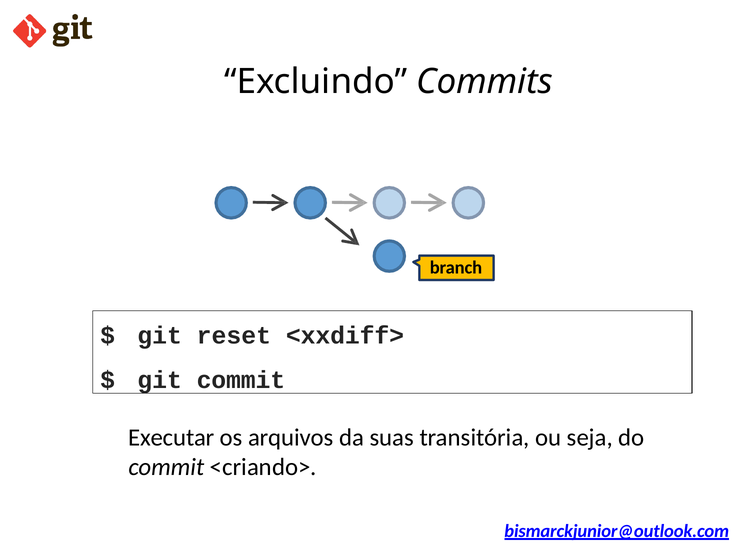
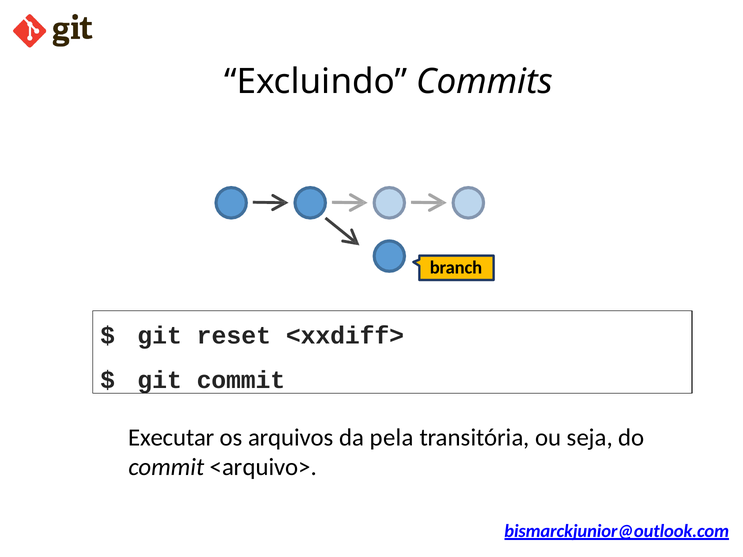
suas: suas -> pela
<criando>: <criando> -> <arquivo>
